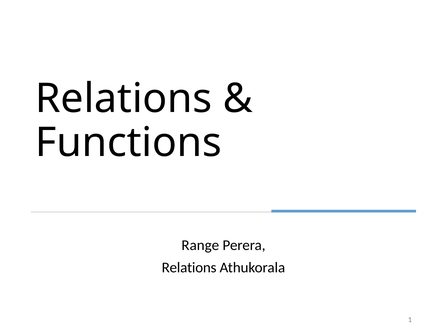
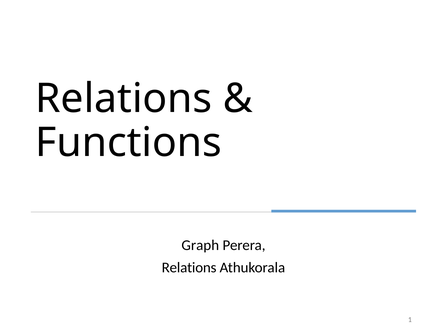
Range: Range -> Graph
